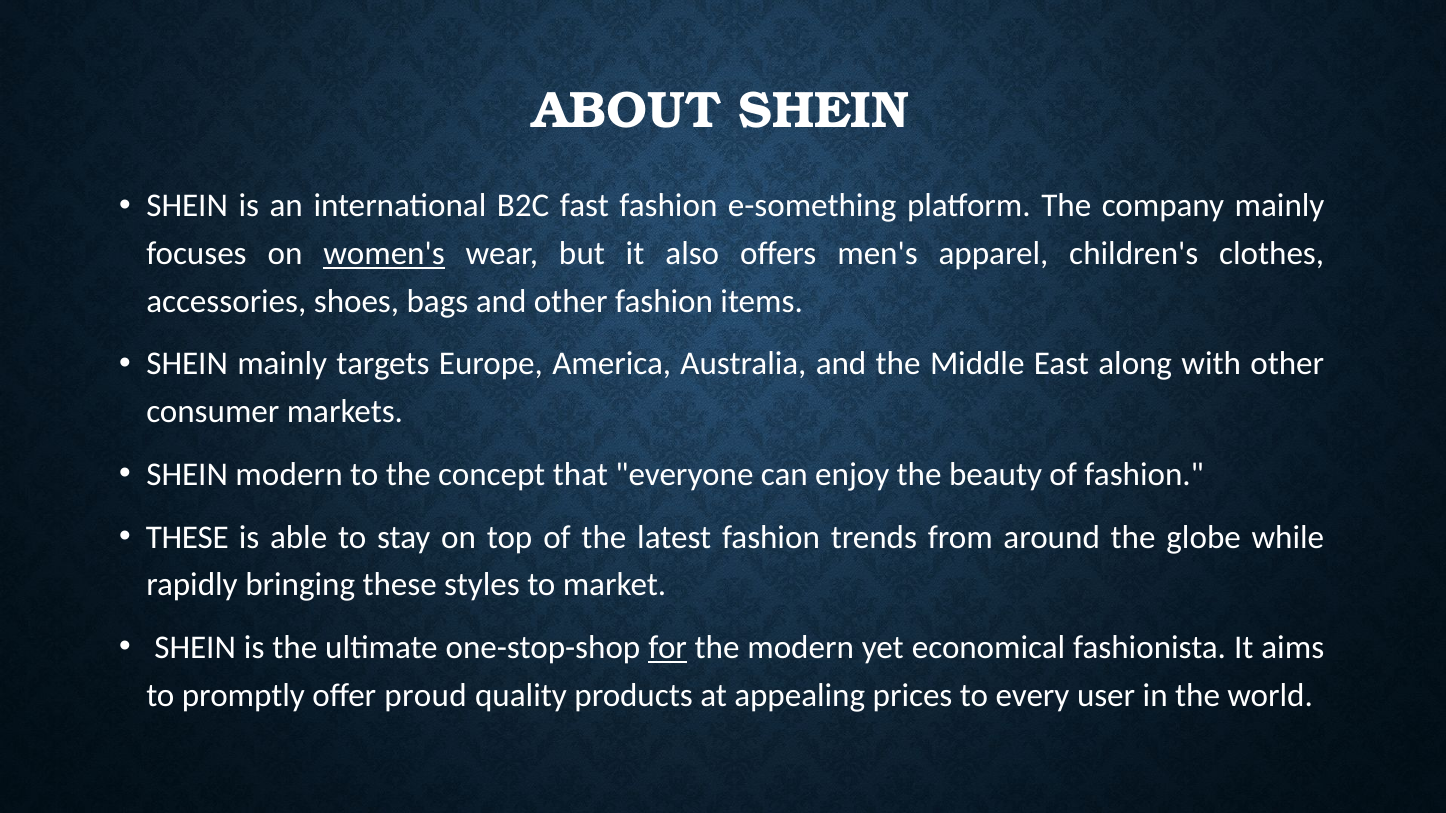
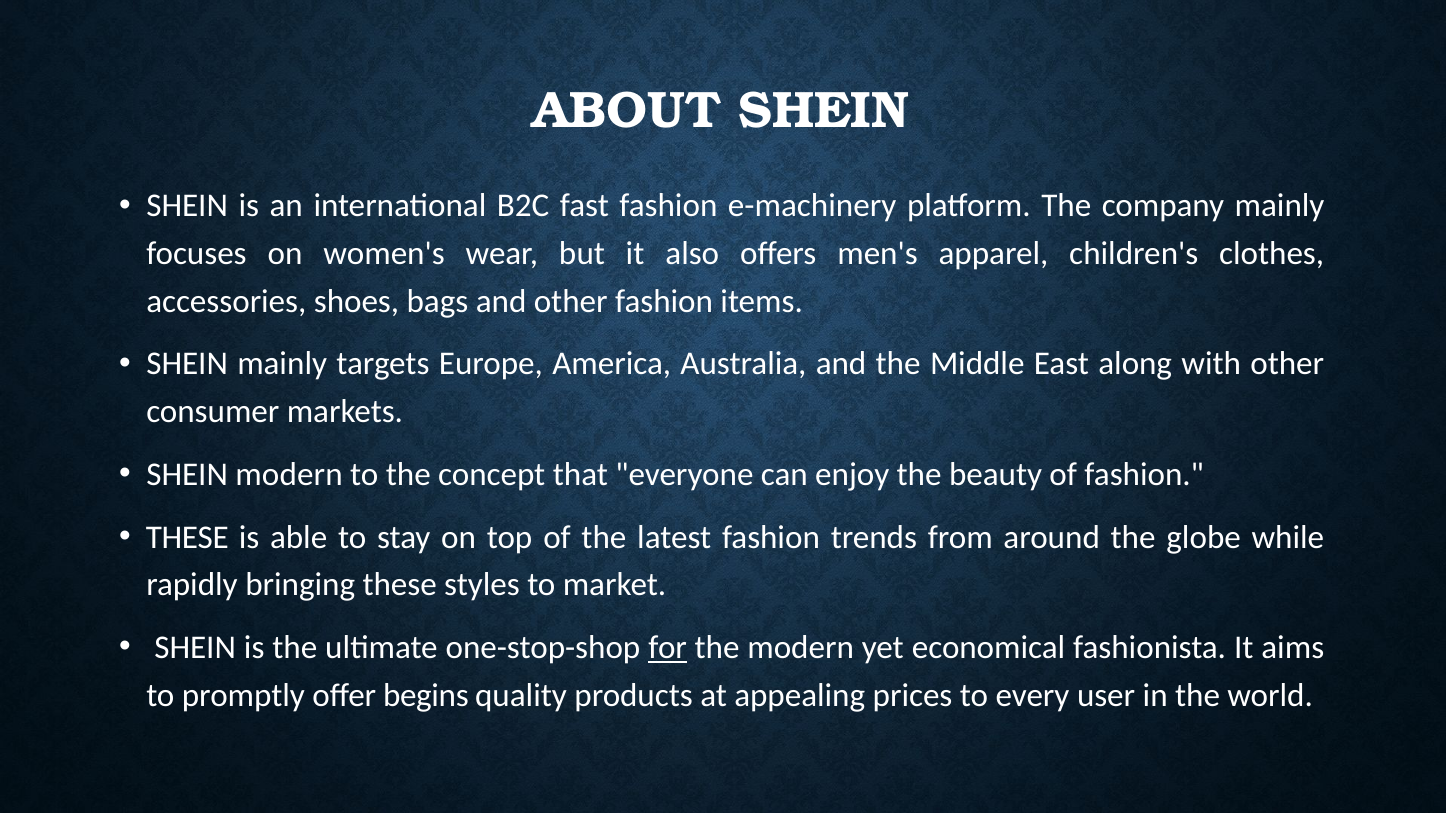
e-something: e-something -> e-machinery
women's underline: present -> none
proud: proud -> begins
